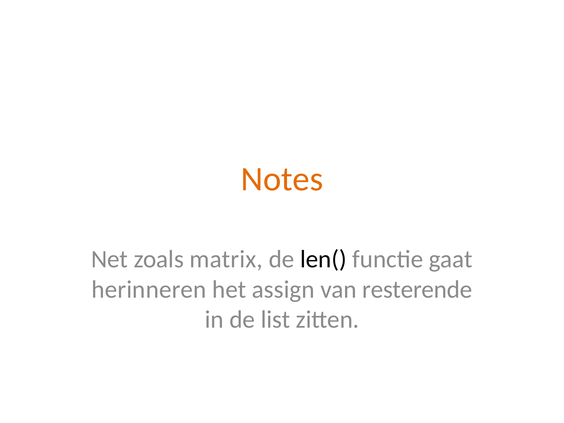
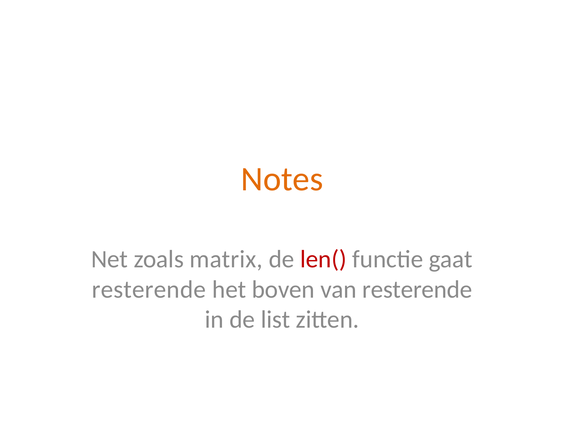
len( colour: black -> red
herinneren at (149, 289): herinneren -> resterende
assign: assign -> boven
